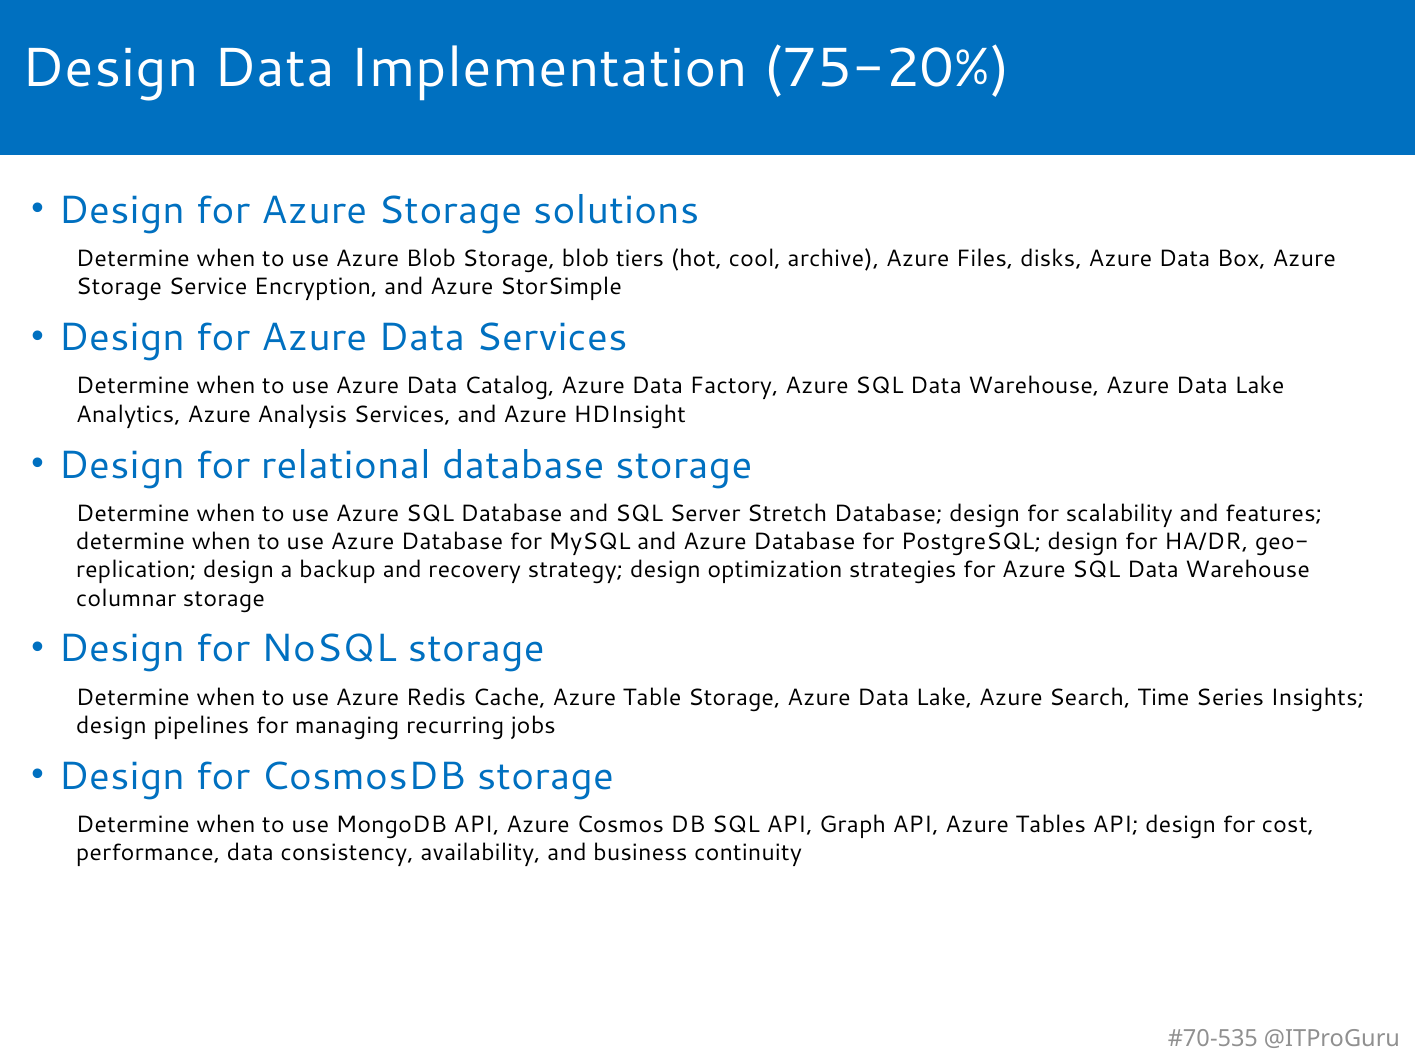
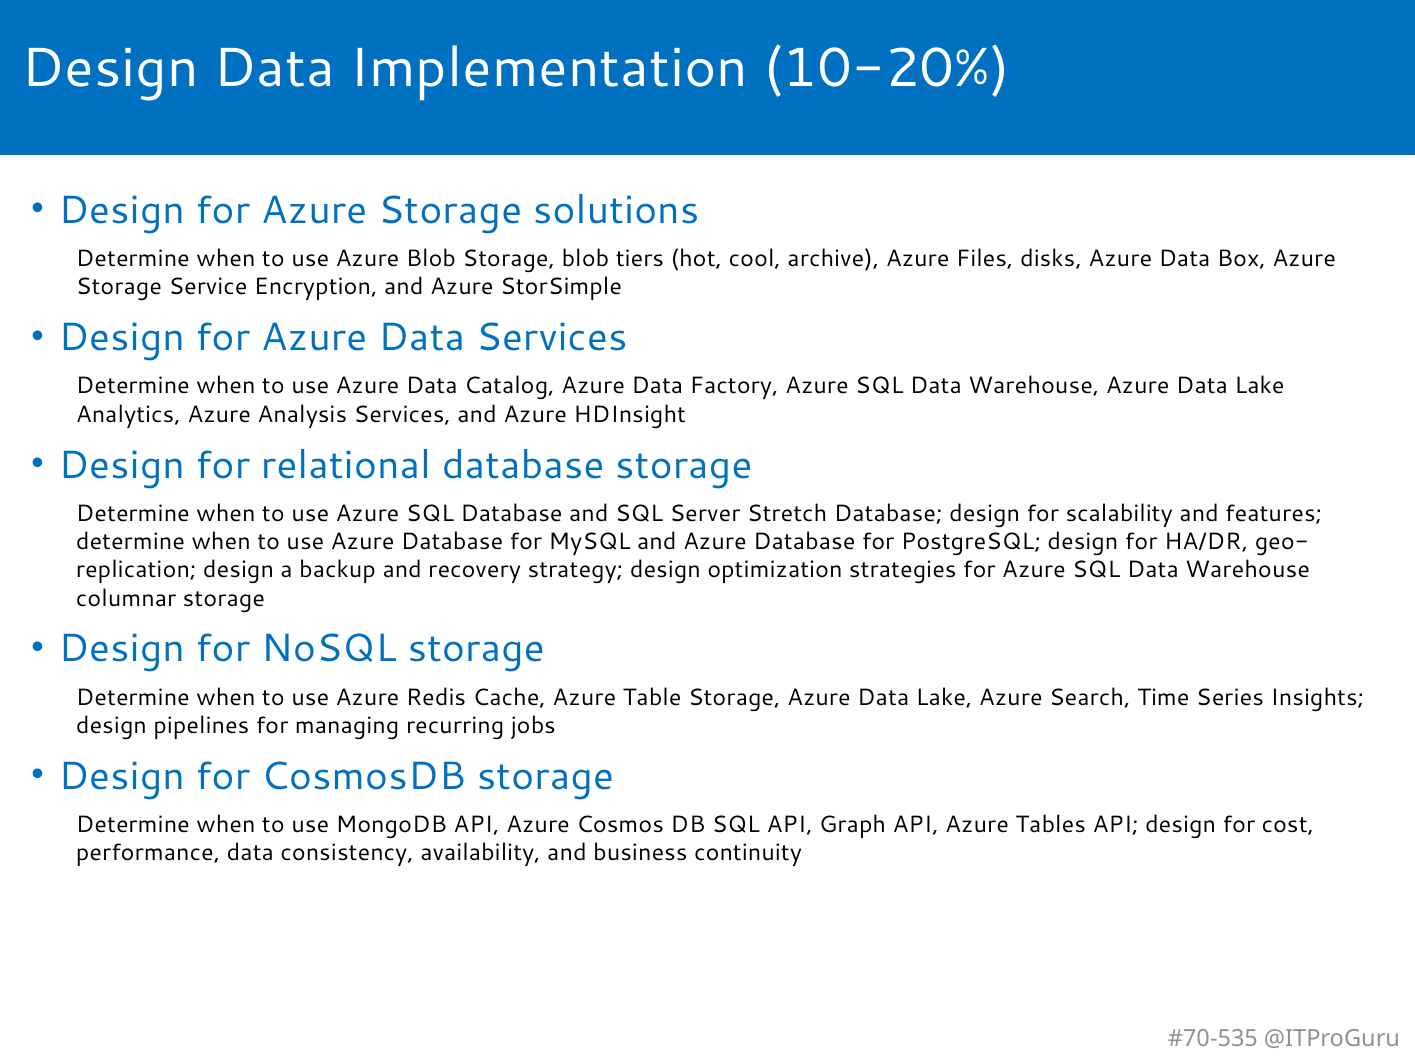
75-20%: 75-20% -> 10-20%
